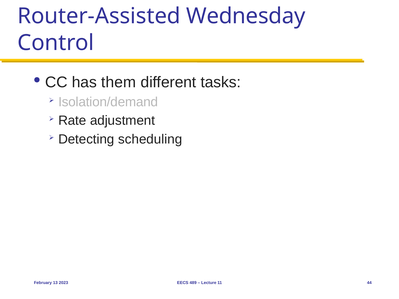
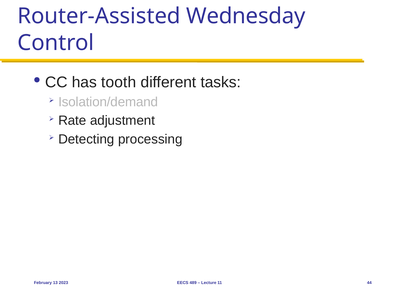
them: them -> tooth
scheduling: scheduling -> processing
